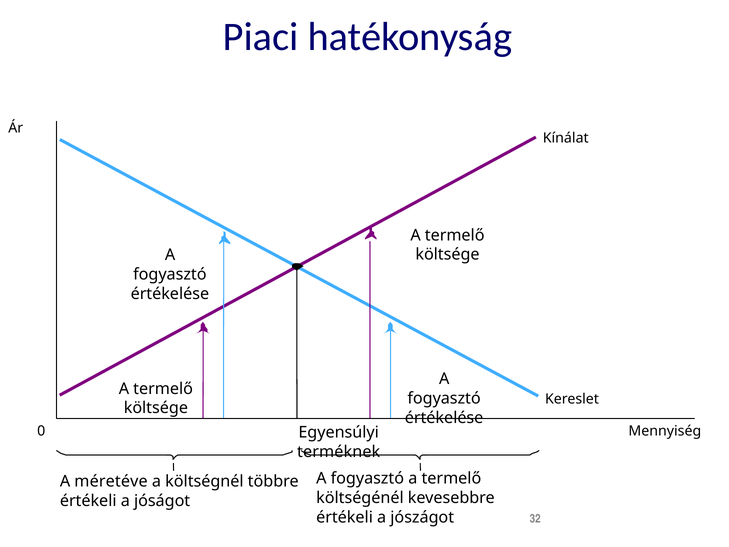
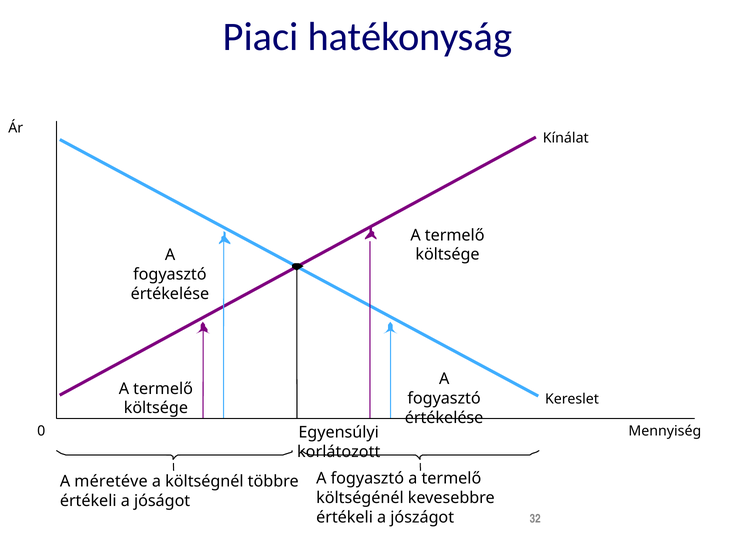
terméknek: terméknek -> korlátozott
